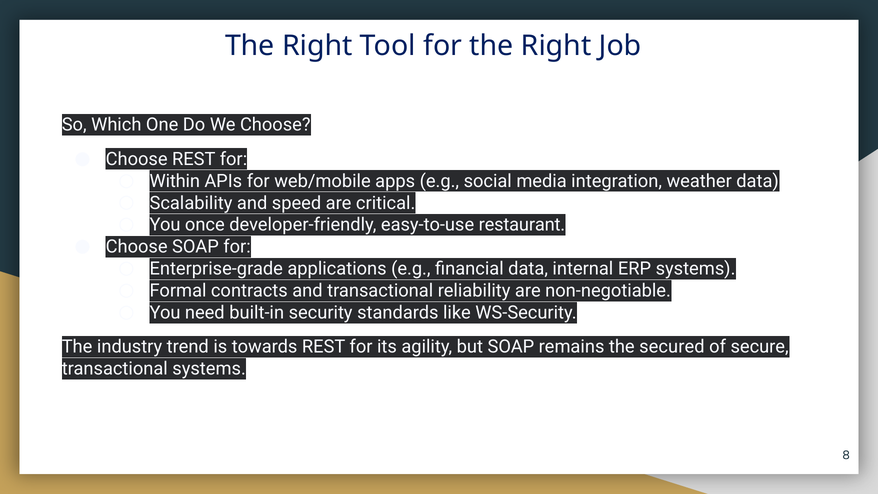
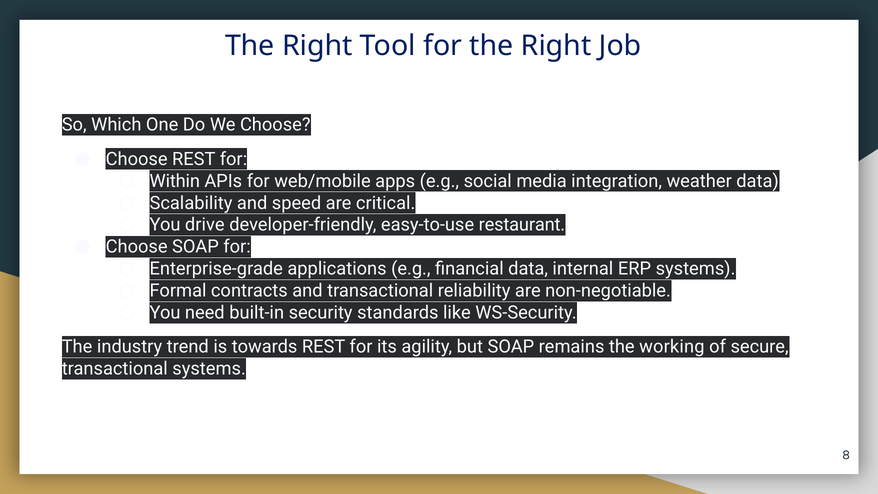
once: once -> drive
secured: secured -> working
